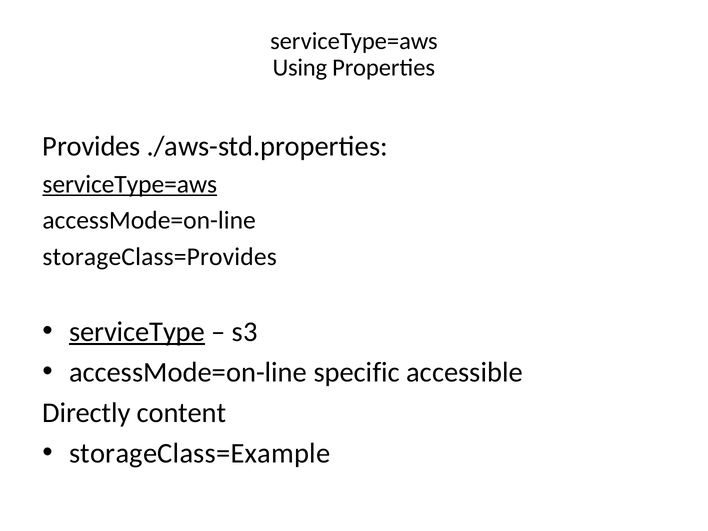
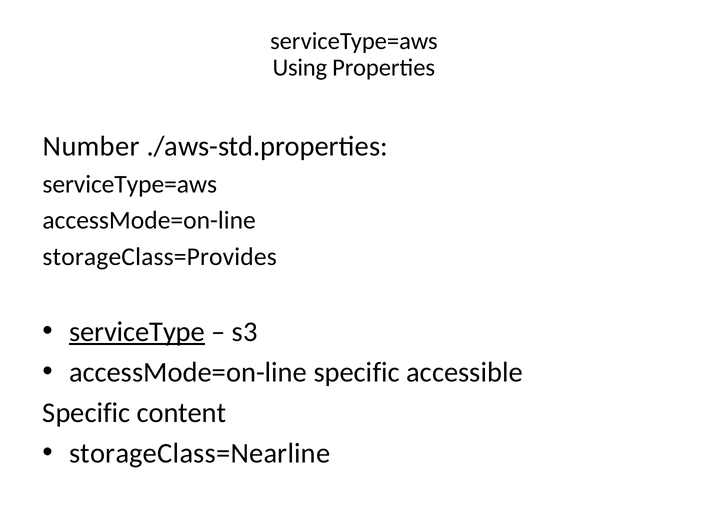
Provides: Provides -> Number
serviceType=aws at (130, 184) underline: present -> none
Directly at (86, 413): Directly -> Specific
storageClass=Example: storageClass=Example -> storageClass=Nearline
